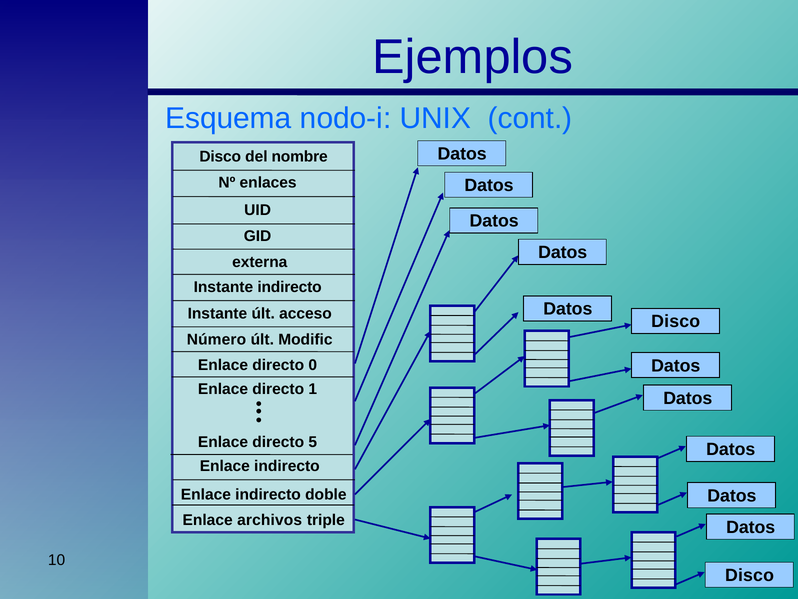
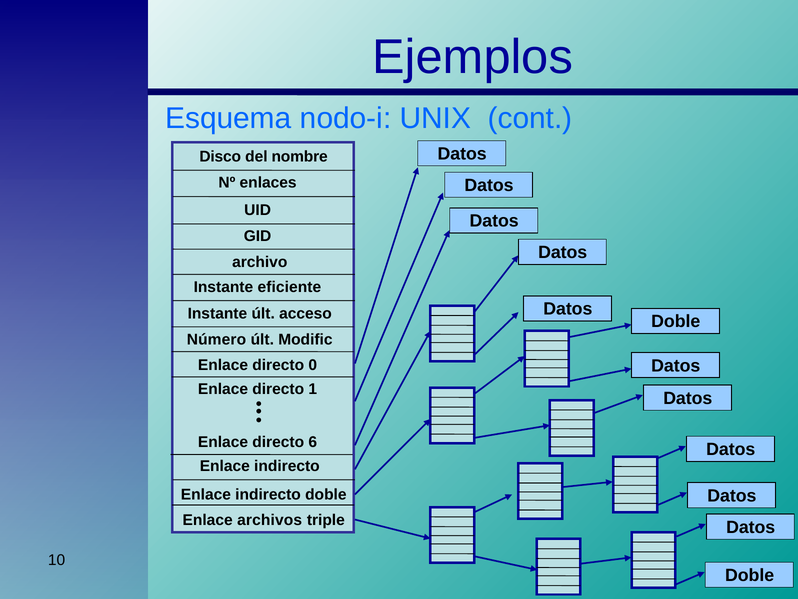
externa: externa -> archivo
Instante indirecto: indirecto -> eficiente
Disco at (676, 321): Disco -> Doble
5: 5 -> 6
Disco at (749, 575): Disco -> Doble
